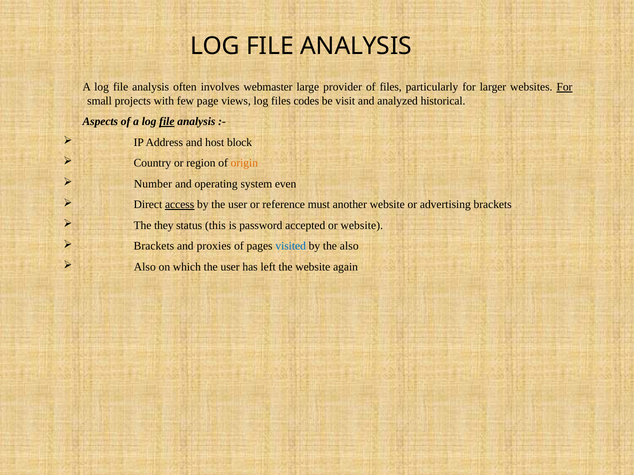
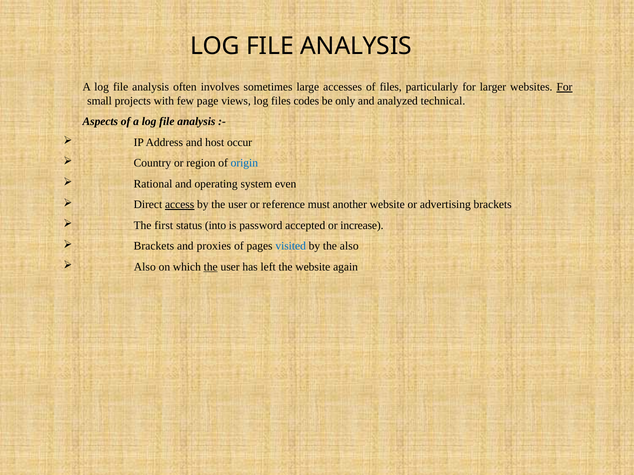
webmaster: webmaster -> sometimes
provider: provider -> accesses
visit: visit -> only
historical: historical -> technical
file at (167, 122) underline: present -> none
block: block -> occur
origin colour: orange -> blue
Number: Number -> Rational
they: they -> first
this: this -> into
or website: website -> increase
the at (211, 267) underline: none -> present
